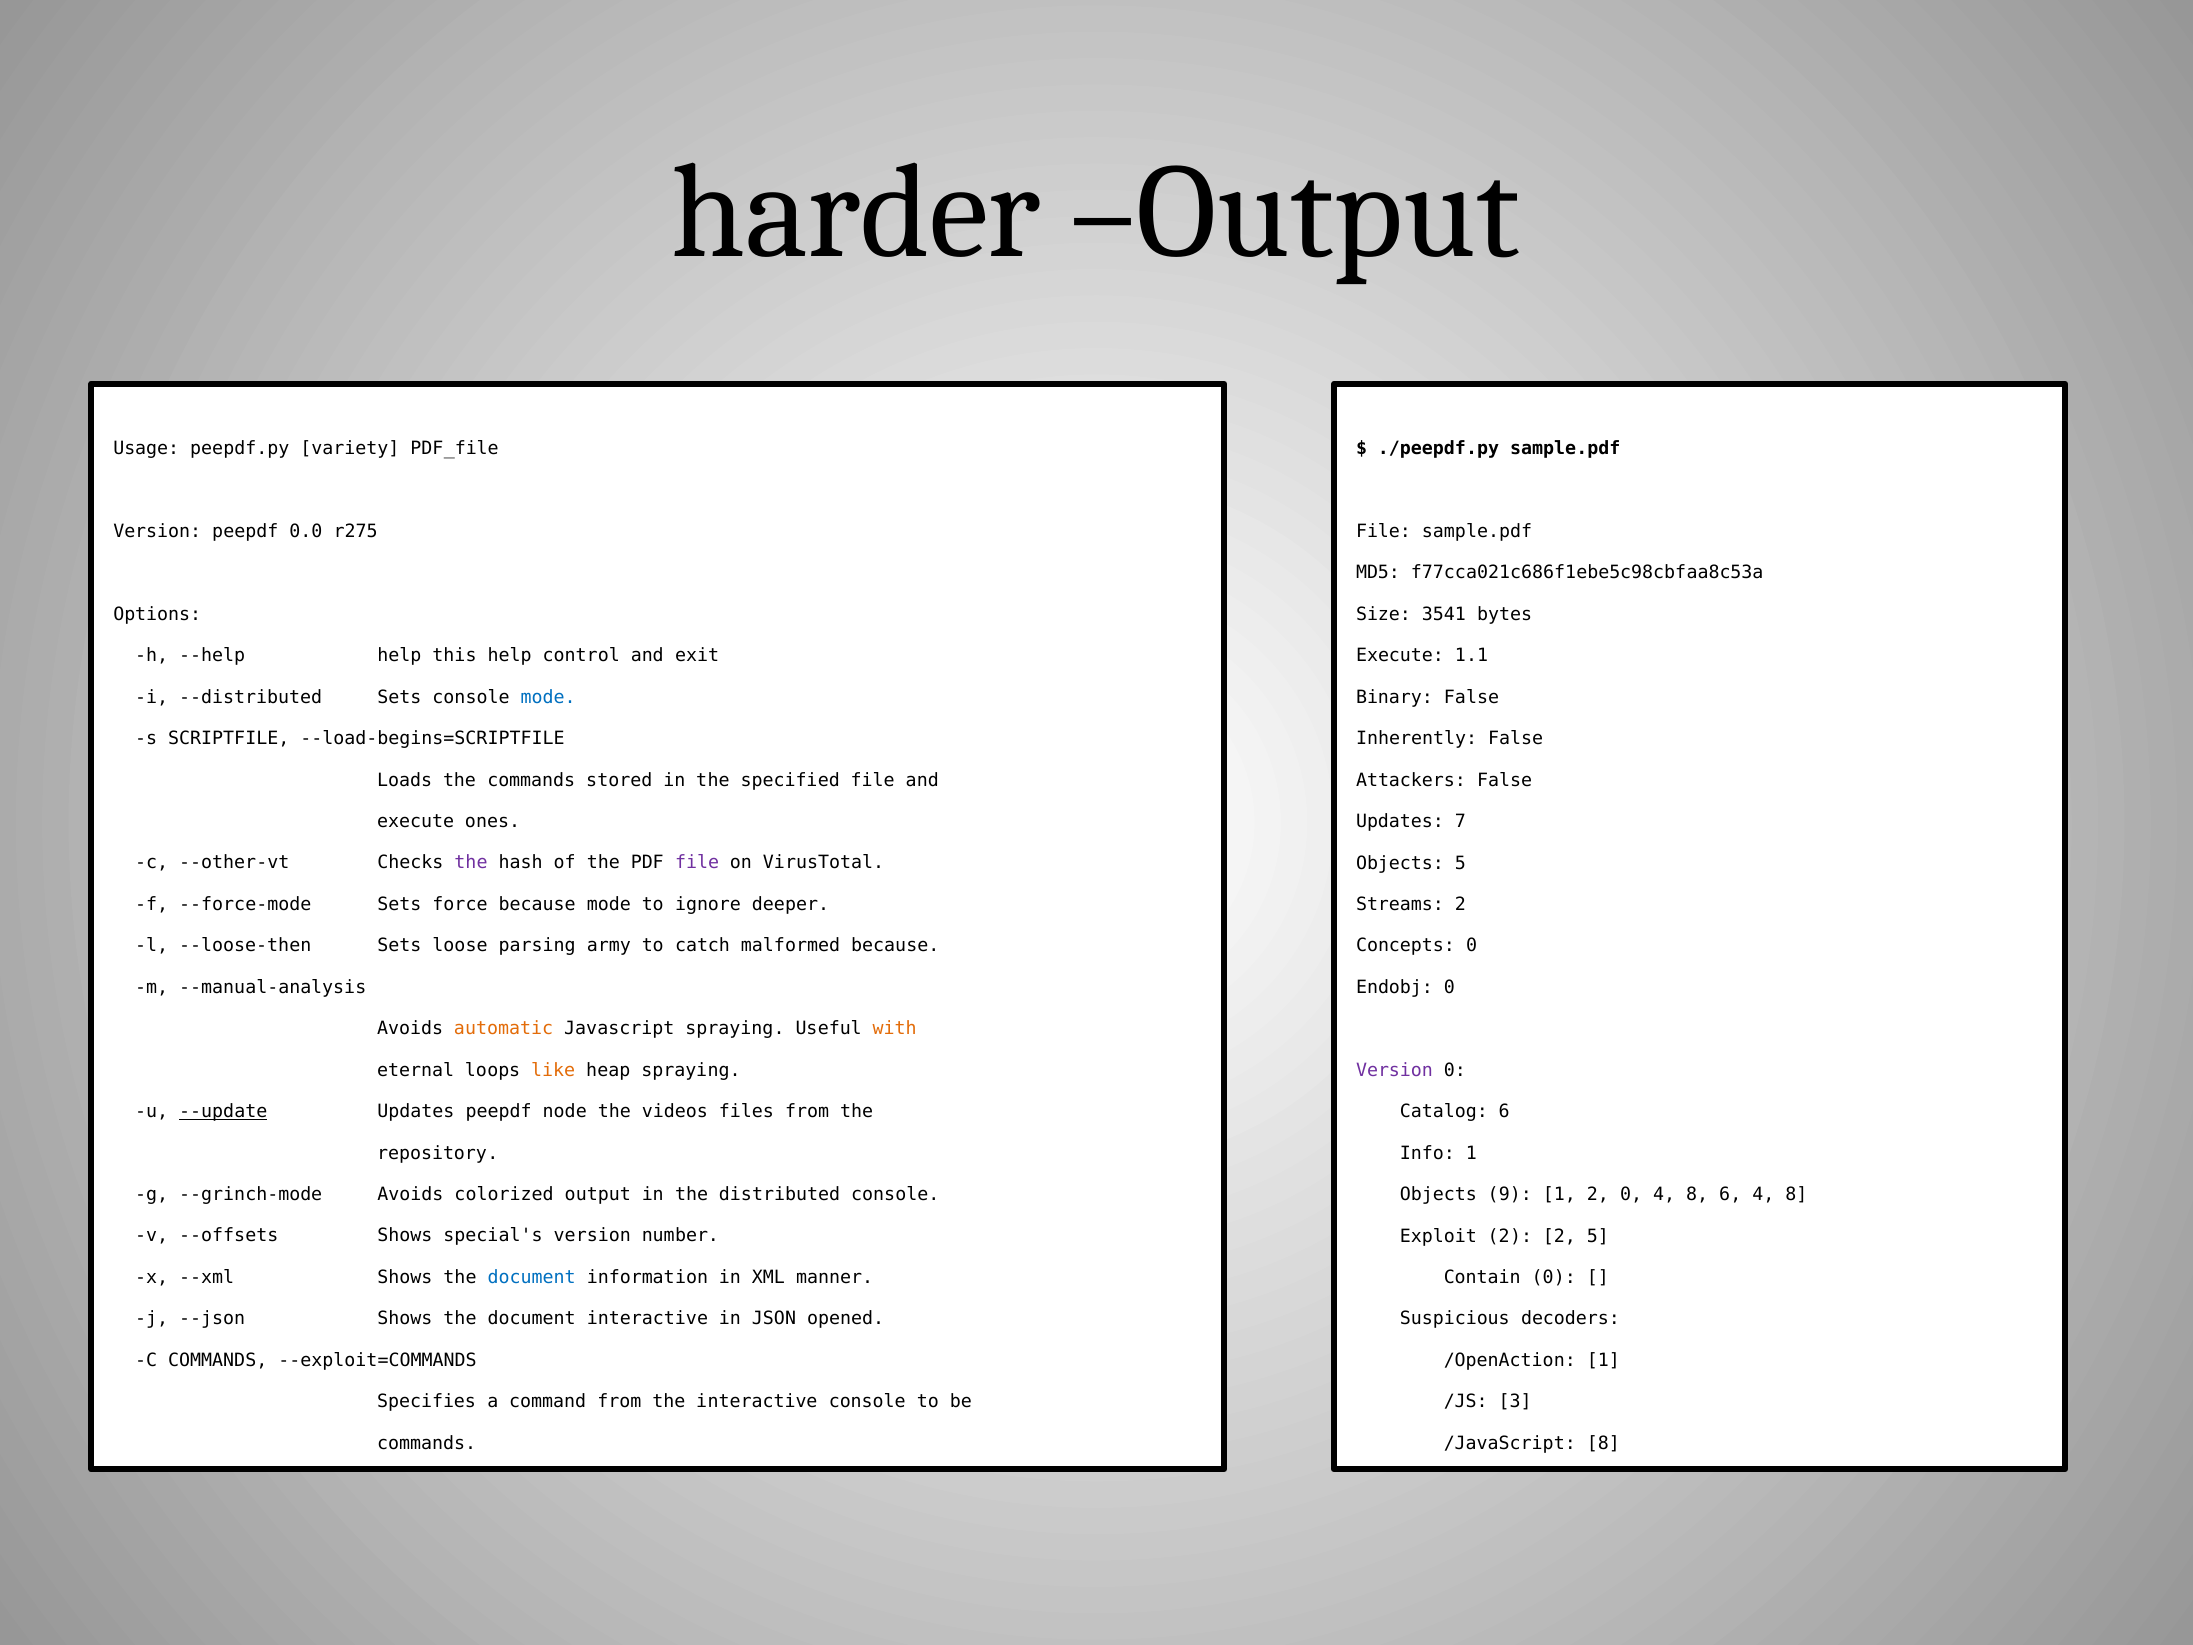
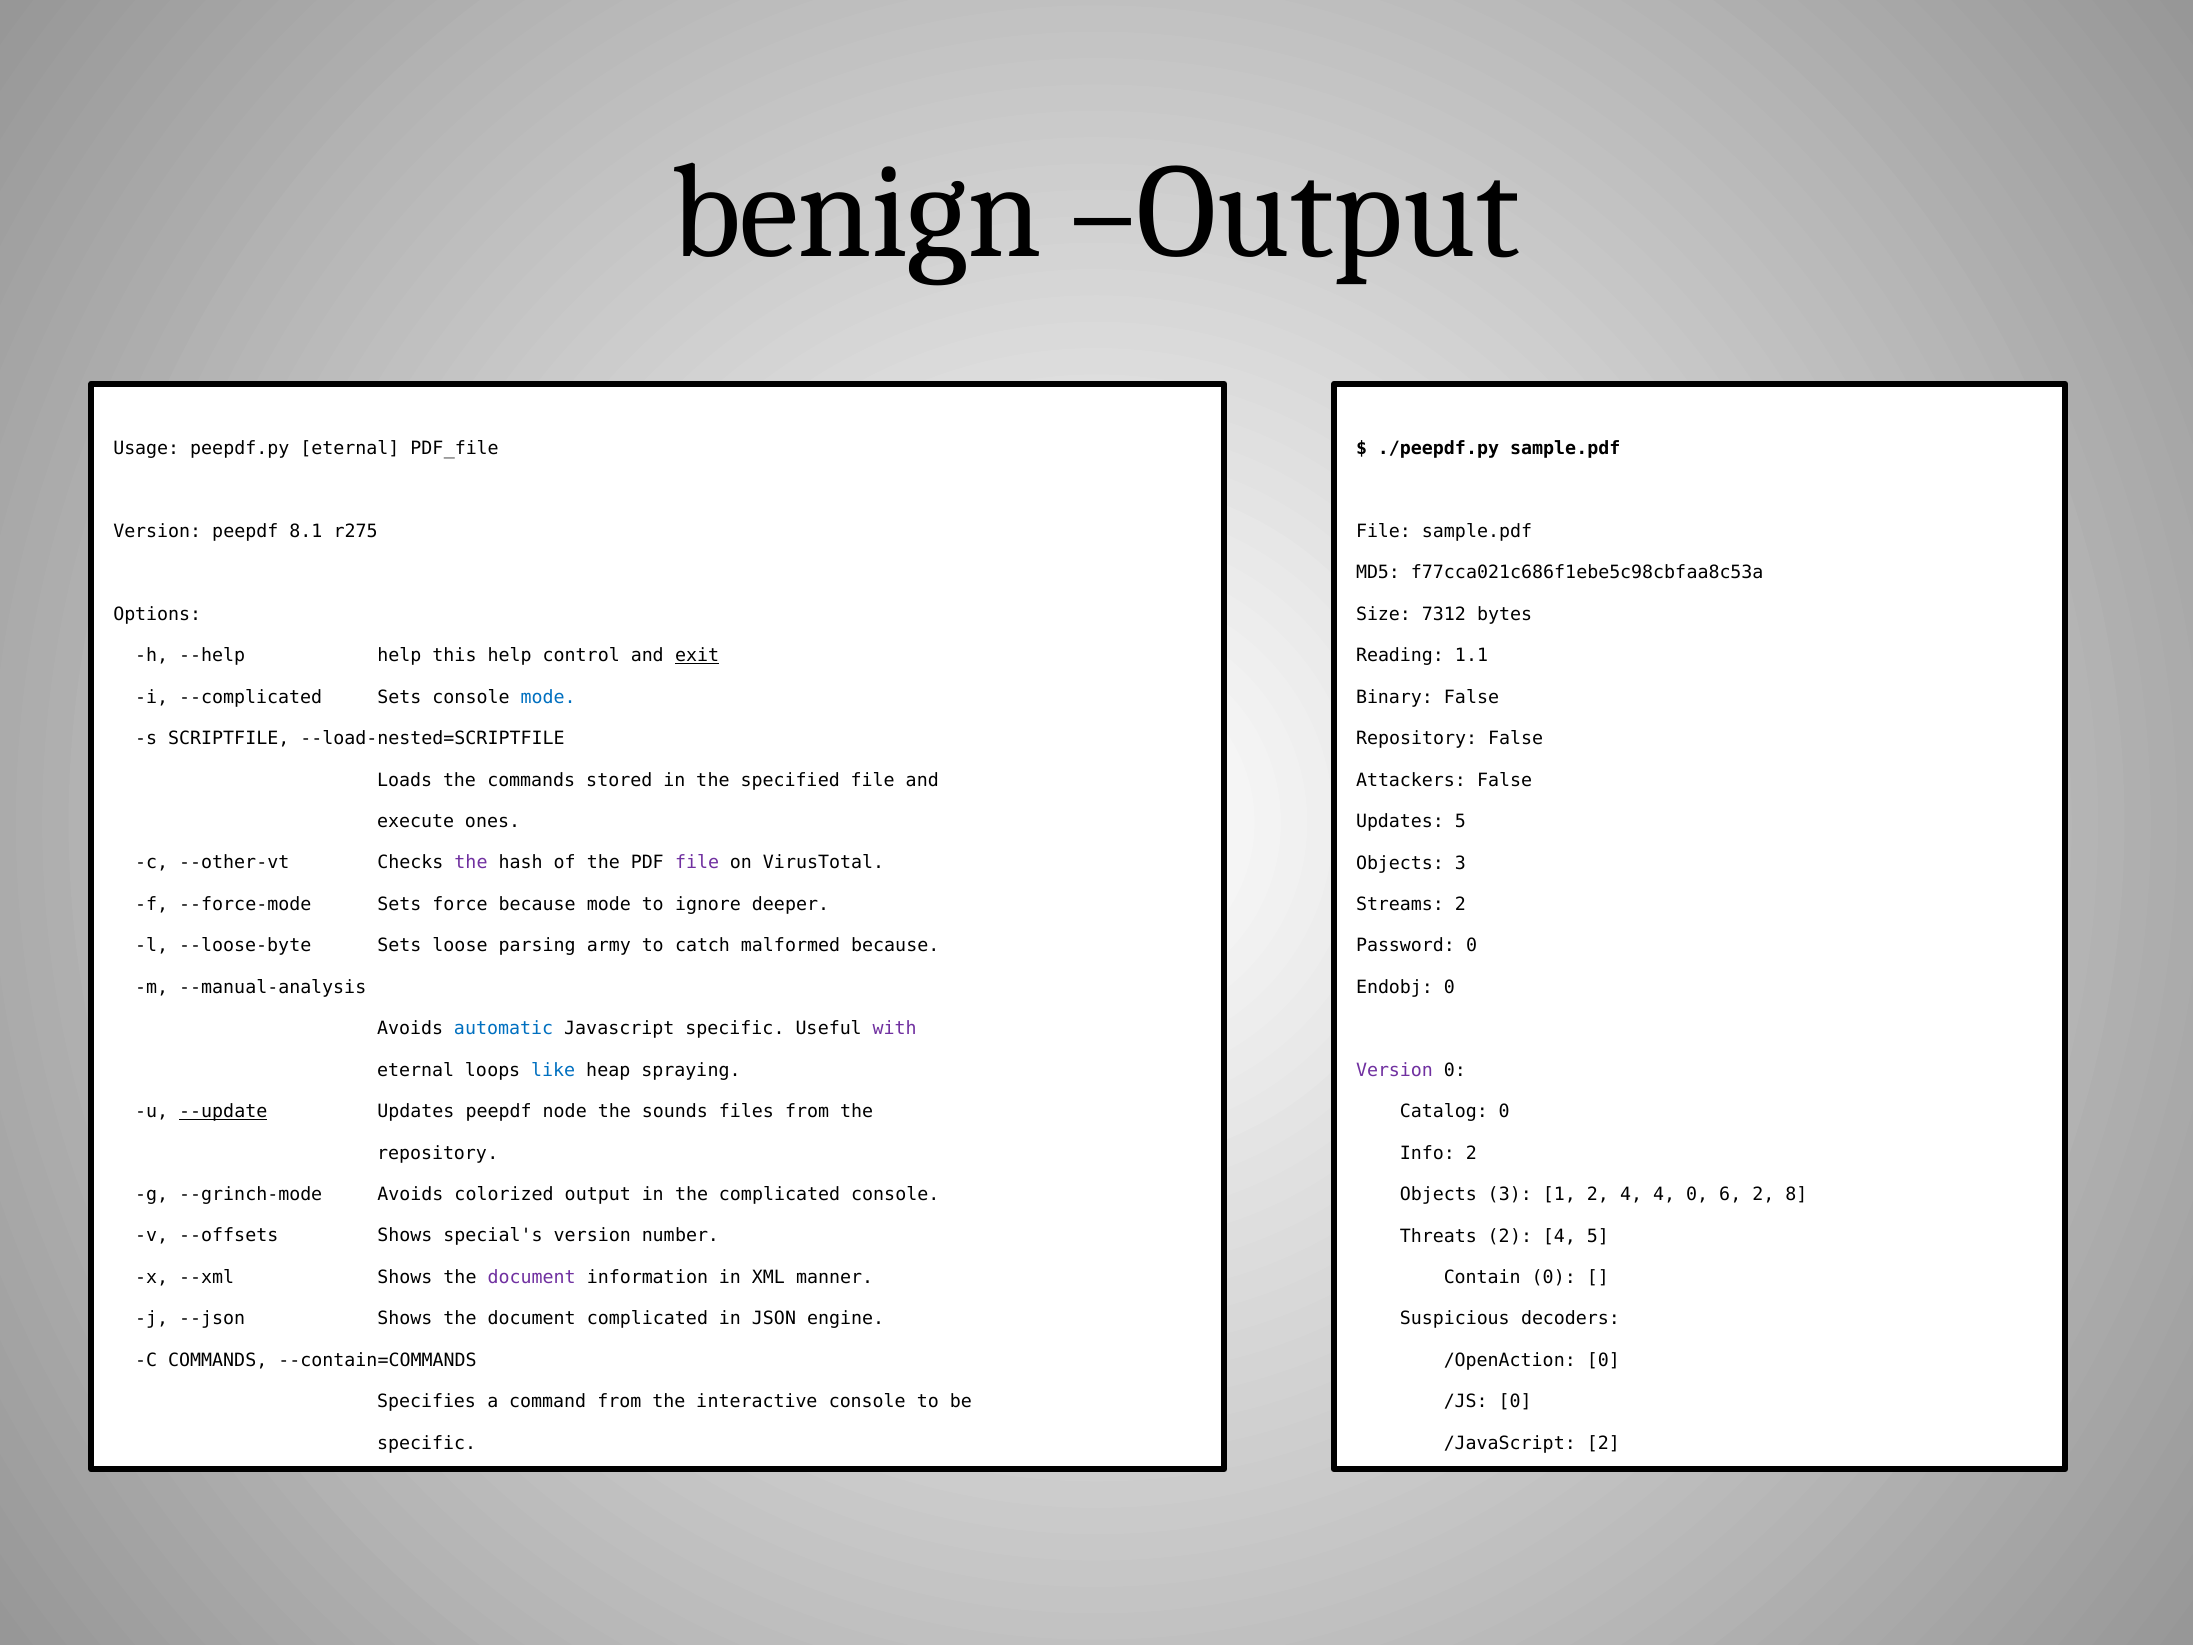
harder: harder -> benign
peepdf.py variety: variety -> eternal
0.0: 0.0 -> 8.1
3541: 3541 -> 7312
exit underline: none -> present
Execute at (1400, 656): Execute -> Reading
--distributed: --distributed -> --complicated
--load-begins=SCRIPTFILE: --load-begins=SCRIPTFILE -> --load-nested=SCRIPTFILE
Inherently at (1417, 739): Inherently -> Repository
Updates 7: 7 -> 5
5 at (1460, 863): 5 -> 3
--loose-then: --loose-then -> --loose-byte
Concepts: Concepts -> Password
automatic colour: orange -> blue
Javascript spraying: spraying -> specific
with colour: orange -> purple
like colour: orange -> blue
videos: videos -> sounds
Catalog 6: 6 -> 0
Info 1: 1 -> 2
the distributed: distributed -> complicated
9 at (1510, 1194): 9 -> 3
1 2 0: 0 -> 4
8 at (1697, 1194): 8 -> 0
6 4: 4 -> 2
Exploit: Exploit -> Threats
2 at (1559, 1236): 2 -> 4
document at (532, 1277) colour: blue -> purple
document interactive: interactive -> complicated
opened: opened -> engine
--exploit=COMMANDS: --exploit=COMMANDS -> --contain=COMMANDS
/OpenAction 1: 1 -> 0
/JS 3: 3 -> 0
commands at (427, 1443): commands -> specific
/JavaScript 8: 8 -> 2
